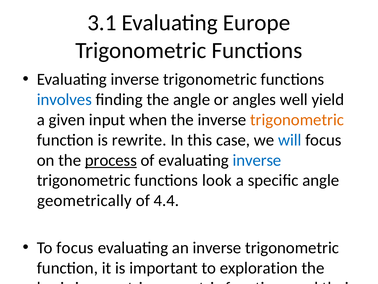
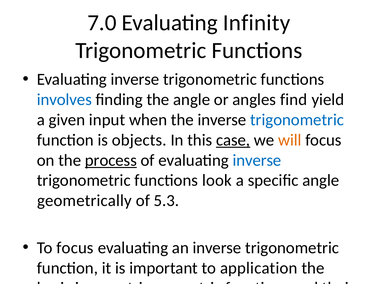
3.1: 3.1 -> 7.0
Europe: Europe -> Infinity
angles well: well -> find
trigonometric at (297, 120) colour: orange -> blue
rewrite: rewrite -> objects
case at (233, 140) underline: none -> present
will colour: blue -> orange
4.4: 4.4 -> 5.3
exploration: exploration -> application
